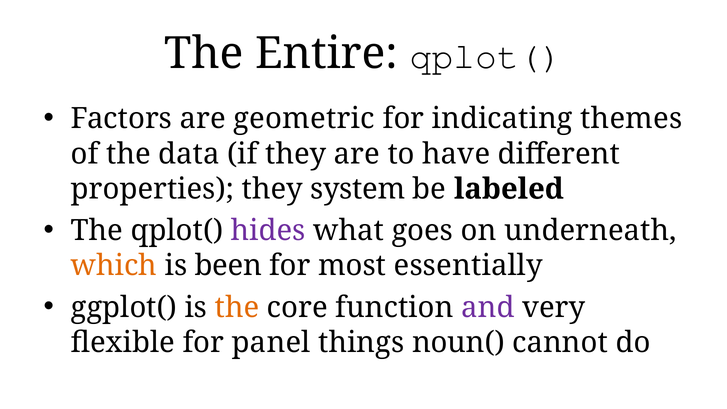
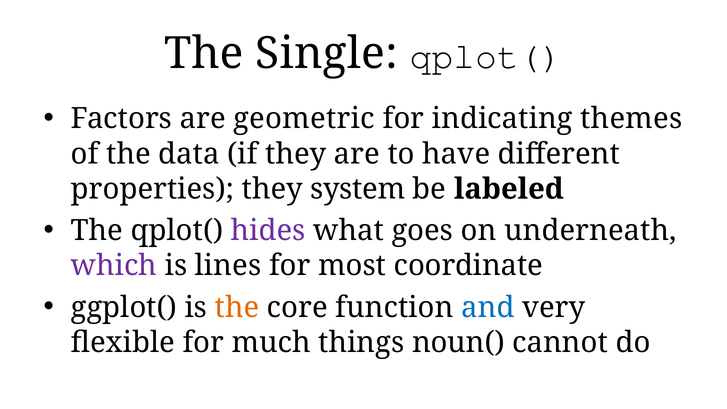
Entire: Entire -> Single
which colour: orange -> purple
been: been -> lines
essentially: essentially -> coordinate
and colour: purple -> blue
panel: panel -> much
